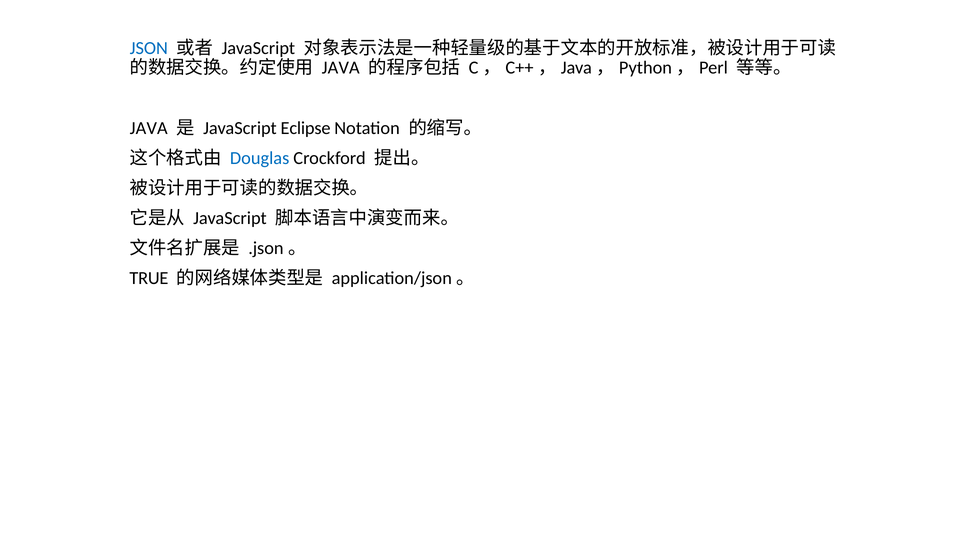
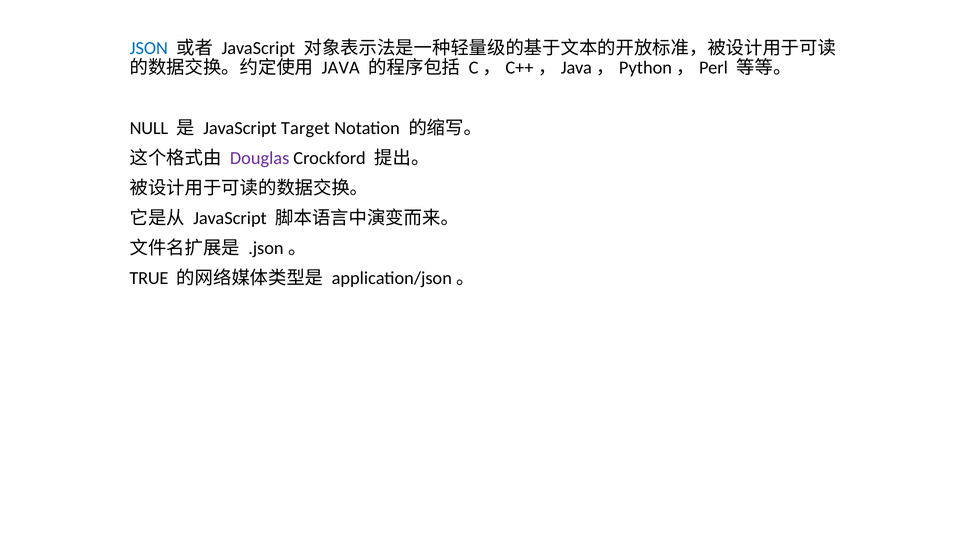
JAVA at (149, 128): JAVA -> NULL
Eclipse: Eclipse -> Target
Douglas colour: blue -> purple
